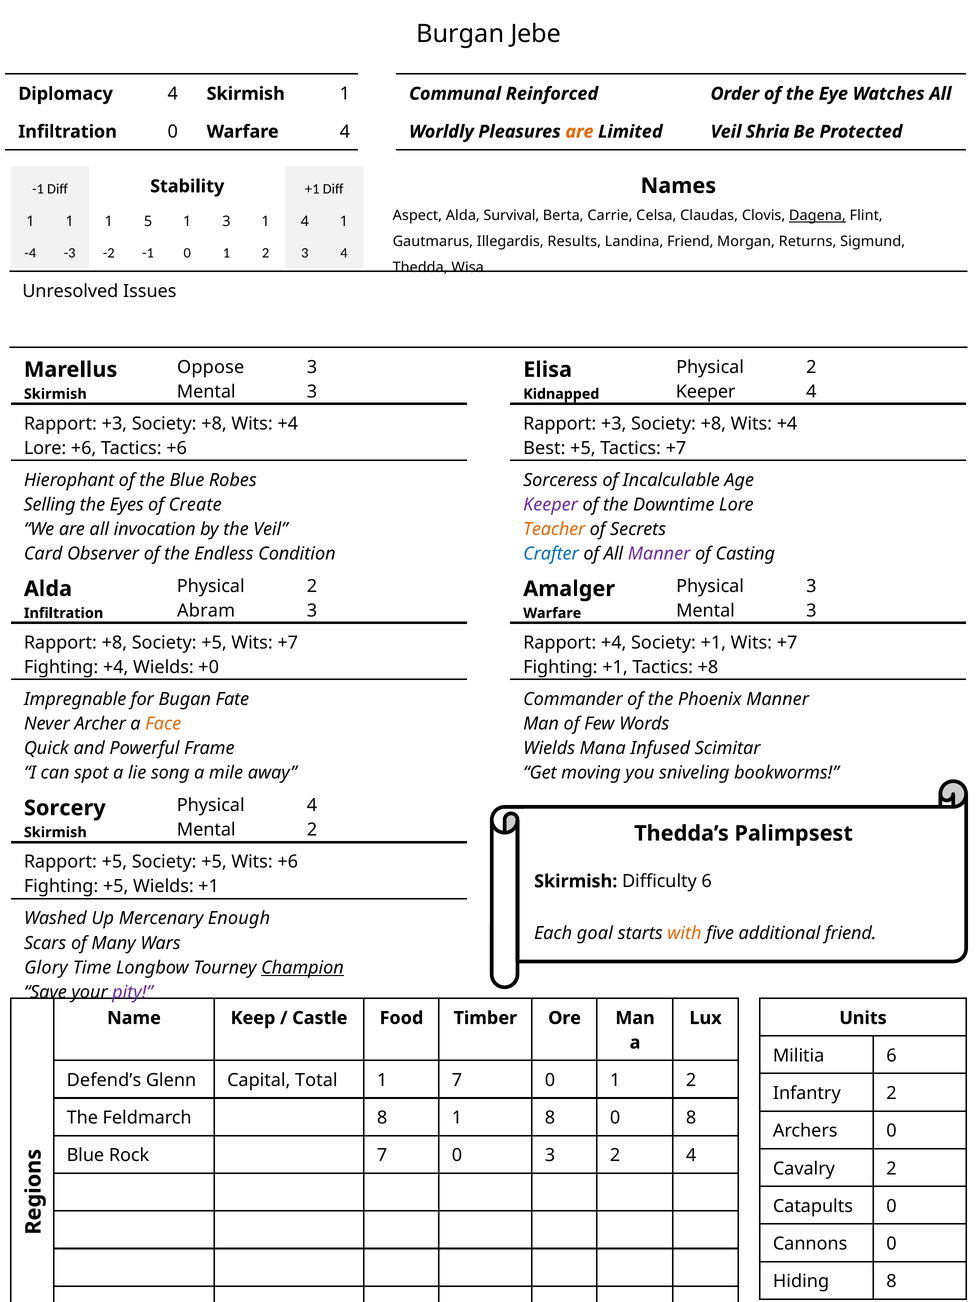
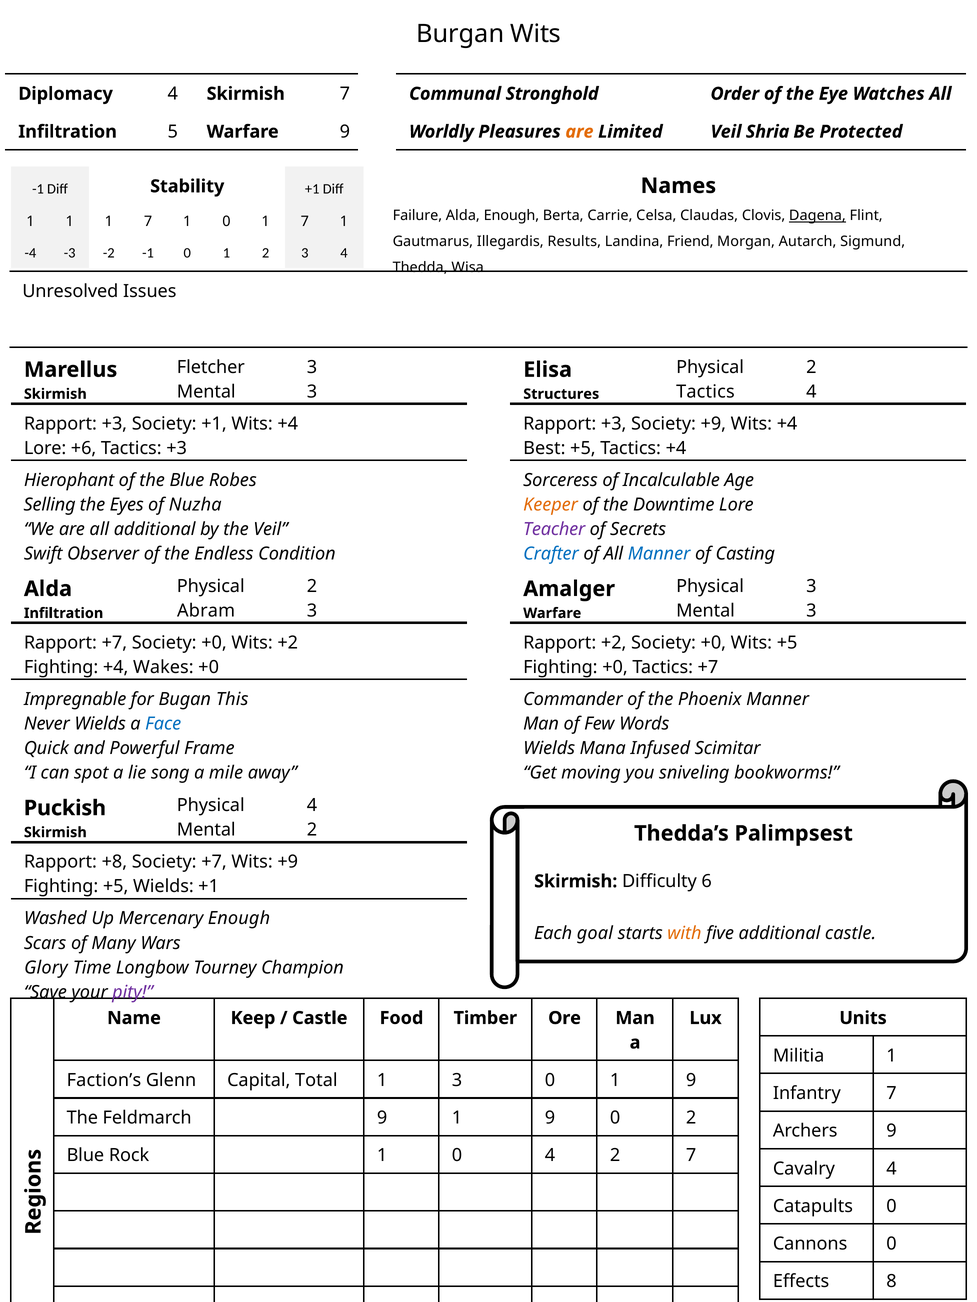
Burgan Jebe: Jebe -> Wits
Skirmish 1: 1 -> 7
Reinforced: Reinforced -> Stronghold
Infiltration 0: 0 -> 5
Warfare 4: 4 -> 9
Aspect: Aspect -> Failure
Alda Survival: Survival -> Enough
1 1 5: 5 -> 7
3 at (226, 222): 3 -> 0
4 at (305, 222): 4 -> 7
Returns: Returns -> Autarch
Oppose: Oppose -> Fletcher
Keeper at (706, 392): Keeper -> Tactics
Kidnapped: Kidnapped -> Structures
+8 at (214, 424): +8 -> +1
+8 at (713, 424): +8 -> +9
Tactics +6: +6 -> +3
Tactics +7: +7 -> +4
Create: Create -> Nuzha
Keeper at (551, 505) colour: purple -> orange
all invocation: invocation -> additional
Teacher colour: orange -> purple
Card: Card -> Swift
Manner at (659, 554) colour: purple -> blue
Rapport +8: +8 -> +7
+5 at (214, 643): +5 -> +0
+7 at (288, 643): +7 -> +2
Rapport +4: +4 -> +2
+1 at (713, 643): +1 -> +0
+7 at (787, 643): +7 -> +5
+4 Wields: Wields -> Wakes
Fighting +1: +1 -> +0
Tactics +8: +8 -> +7
Fate: Fate -> This
Never Archer: Archer -> Wields
Face colour: orange -> blue
Sorcery: Sorcery -> Puckish
Rapport +5: +5 -> +8
+5 at (214, 862): +5 -> +7
Wits +6: +6 -> +9
additional friend: friend -> castle
Champion underline: present -> none
Militia 6: 6 -> 1
Defend’s: Defend’s -> Faction’s
1 7: 7 -> 3
2 at (691, 1081): 2 -> 9
Infantry 2: 2 -> 7
Feldmarch 8: 8 -> 9
8 at (550, 1118): 8 -> 9
0 8: 8 -> 2
Archers 0: 0 -> 9
Rock 7: 7 -> 1
0 3: 3 -> 4
4 at (691, 1156): 4 -> 7
Cavalry 2: 2 -> 4
Hiding: Hiding -> Effects
